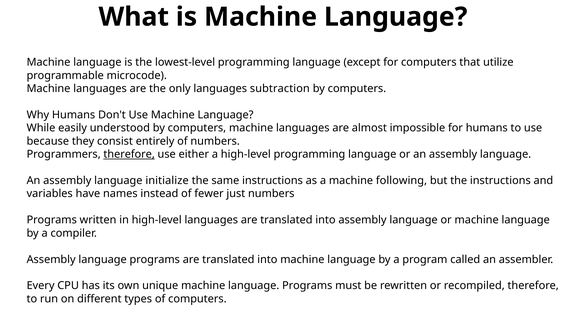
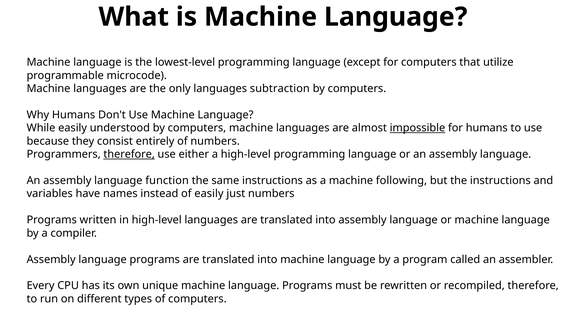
impossible underline: none -> present
initialize: initialize -> function
of fewer: fewer -> easily
